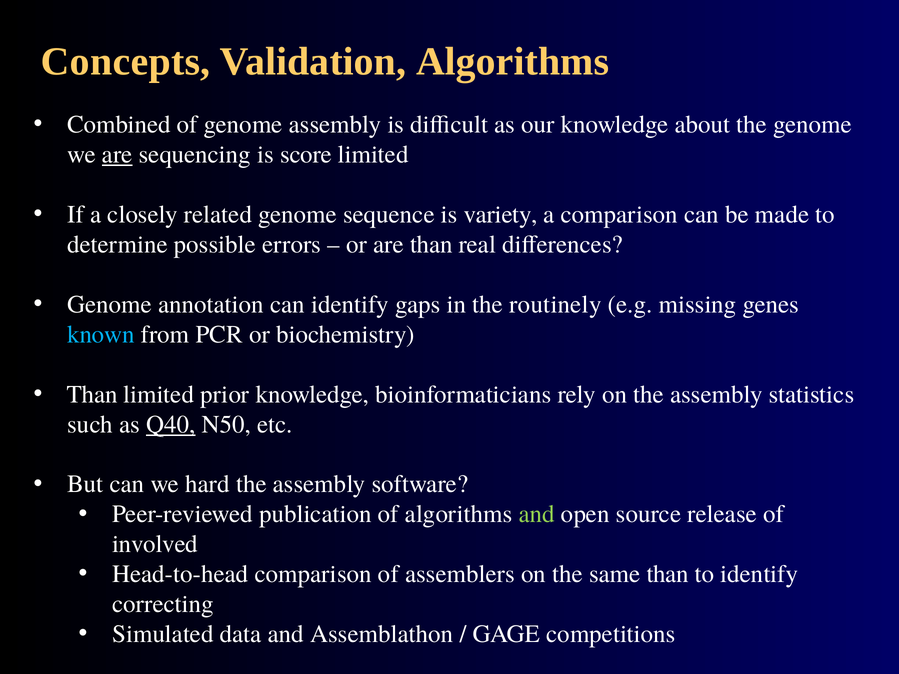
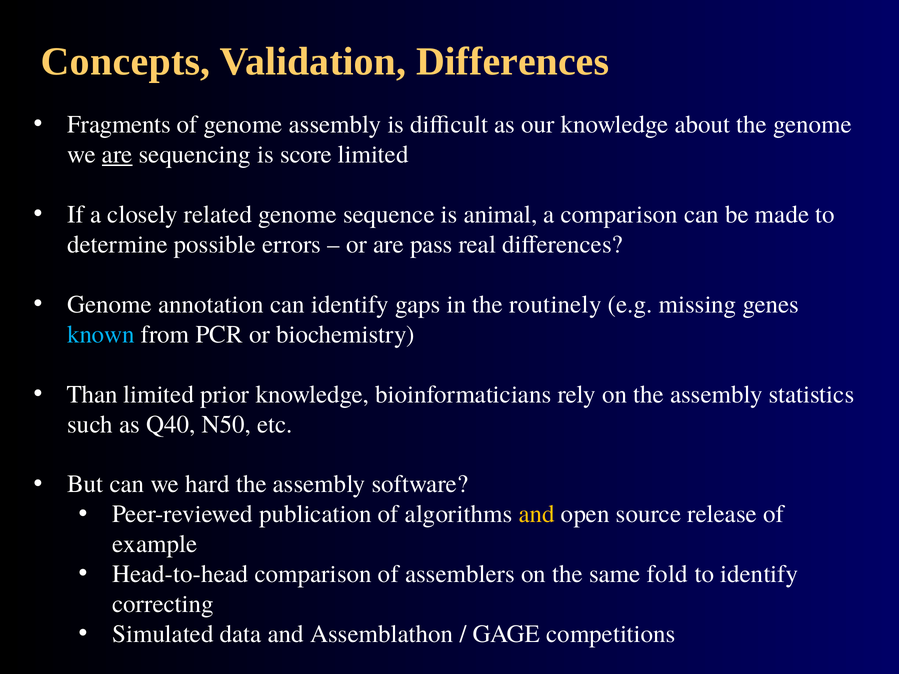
Validation Algorithms: Algorithms -> Differences
Combined: Combined -> Fragments
variety: variety -> animal
are than: than -> pass
Q40 underline: present -> none
and at (537, 514) colour: light green -> yellow
involved: involved -> example
same than: than -> fold
